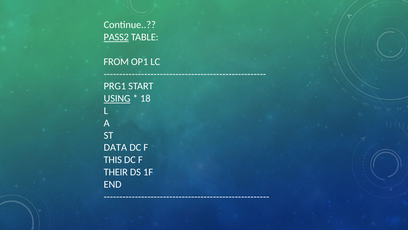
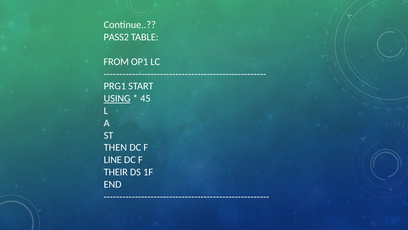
PASS2 underline: present -> none
18: 18 -> 45
DATA: DATA -> THEN
THIS: THIS -> LINE
